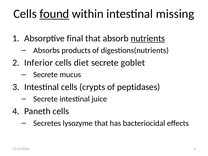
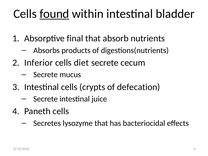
missing: missing -> bladder
nutrients underline: present -> none
goblet: goblet -> cecum
peptidases: peptidases -> defecation
